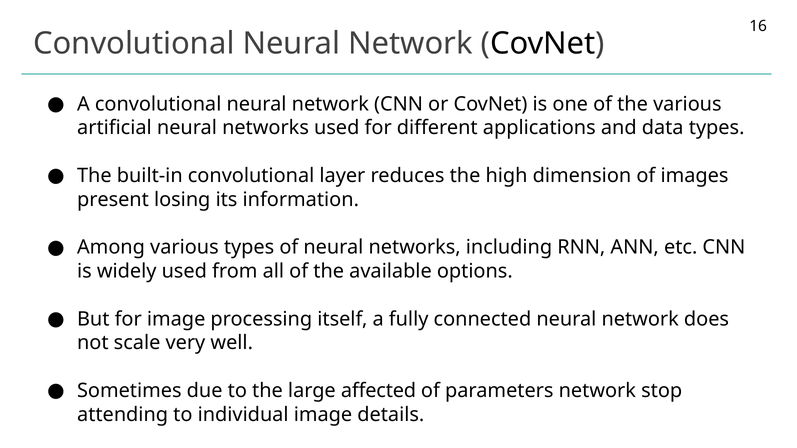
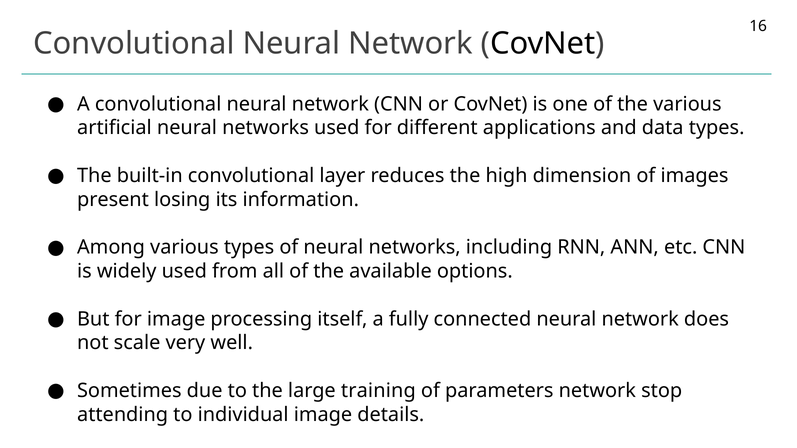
affected: affected -> training
